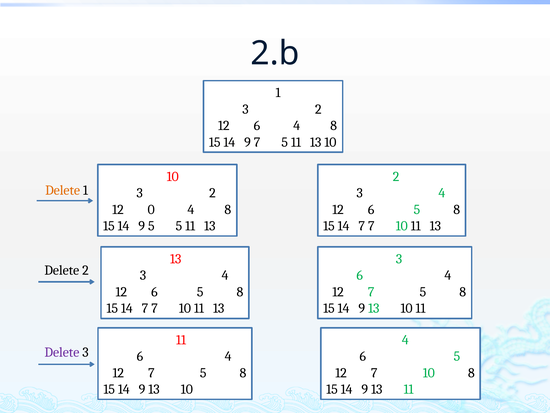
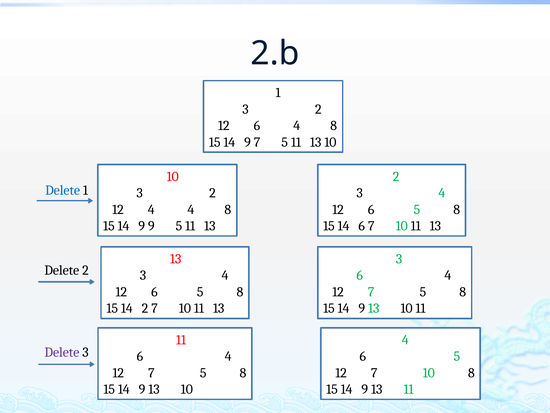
Delete at (63, 190) colour: orange -> blue
12 0: 0 -> 4
9 5: 5 -> 9
7 at (362, 226): 7 -> 6
7 at (145, 308): 7 -> 2
